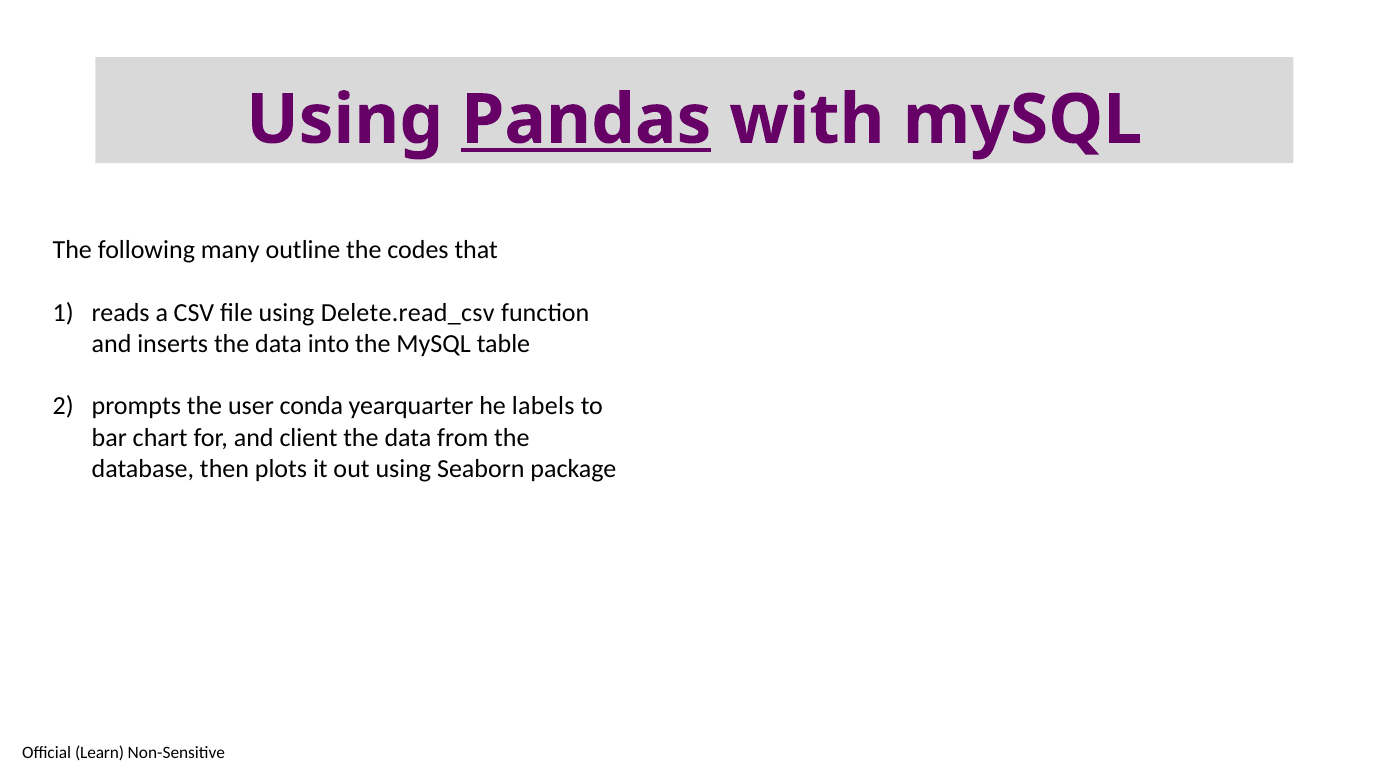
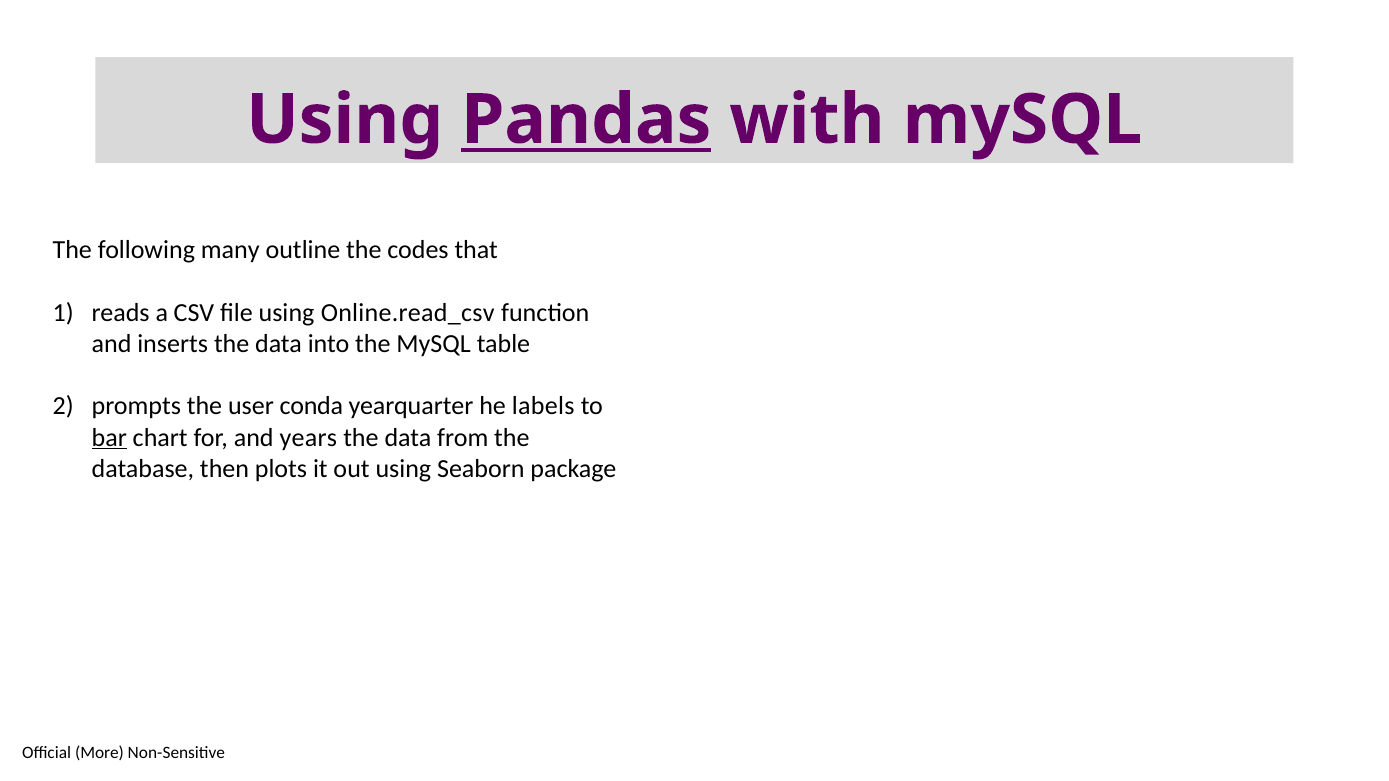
Delete.read_csv: Delete.read_csv -> Online.read_csv
bar underline: none -> present
client: client -> years
Learn: Learn -> More
